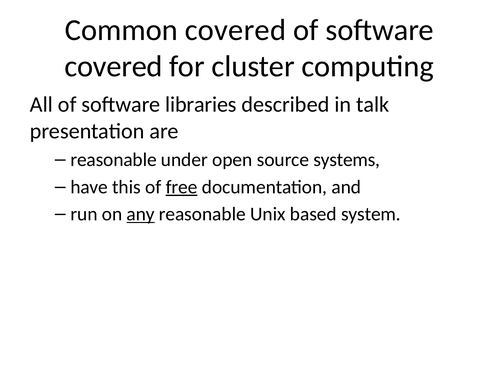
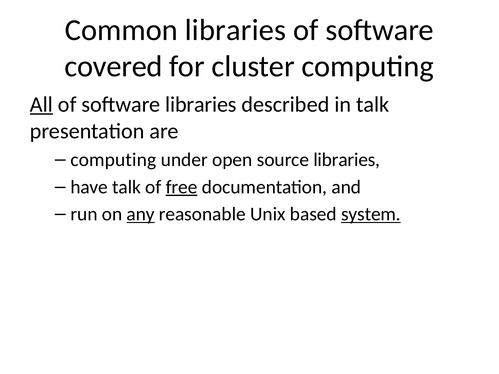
Common covered: covered -> libraries
All underline: none -> present
reasonable at (114, 160): reasonable -> computing
source systems: systems -> libraries
have this: this -> talk
system underline: none -> present
